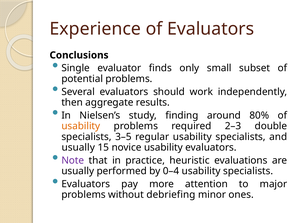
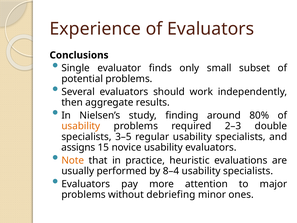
usually at (78, 147): usually -> assigns
Note colour: purple -> orange
0–4: 0–4 -> 8–4
